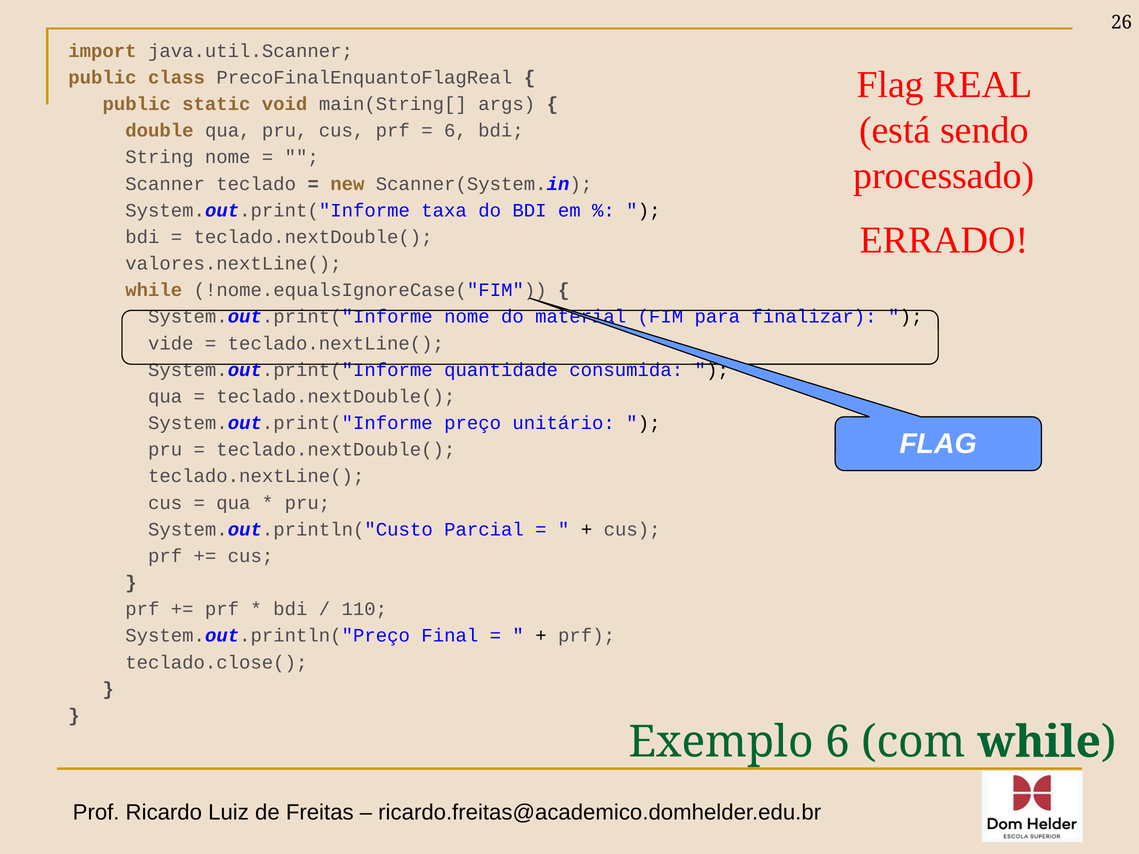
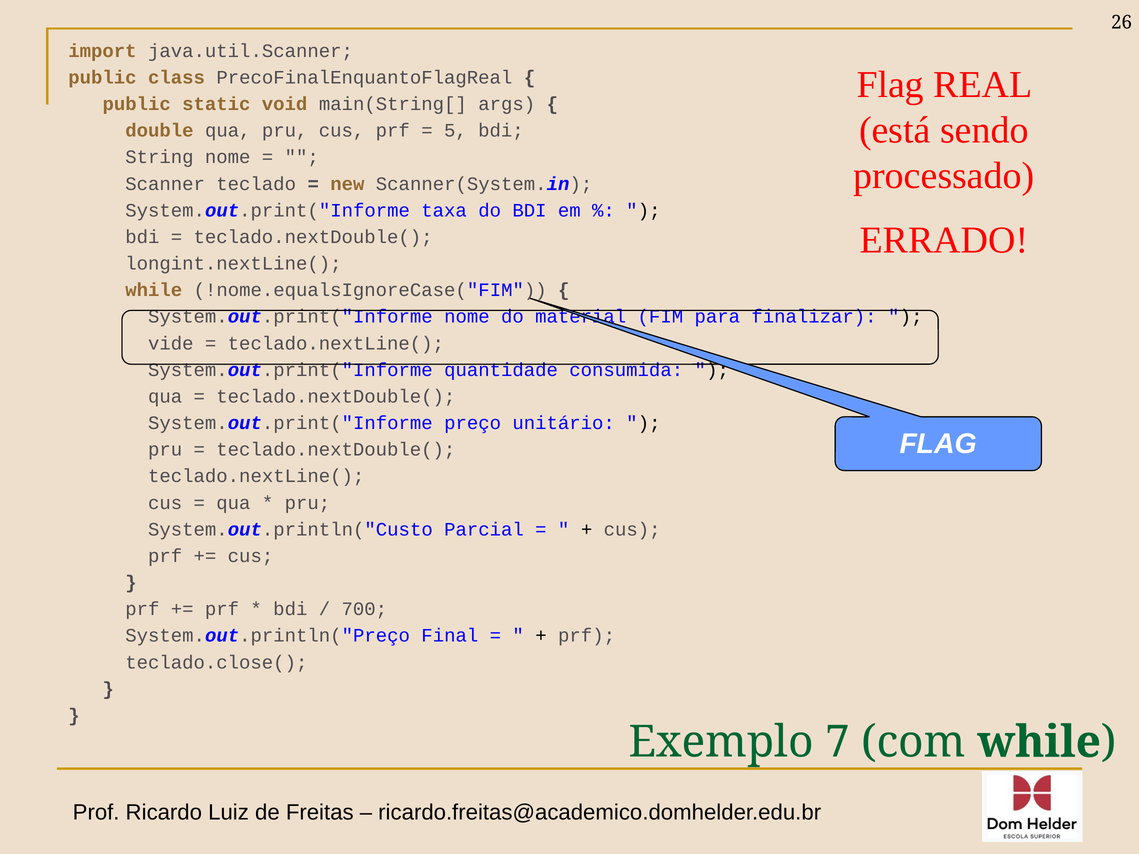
6 at (455, 131): 6 -> 5
valores.nextLine(: valores.nextLine( -> longint.nextLine(
110: 110 -> 700
Exemplo 6: 6 -> 7
